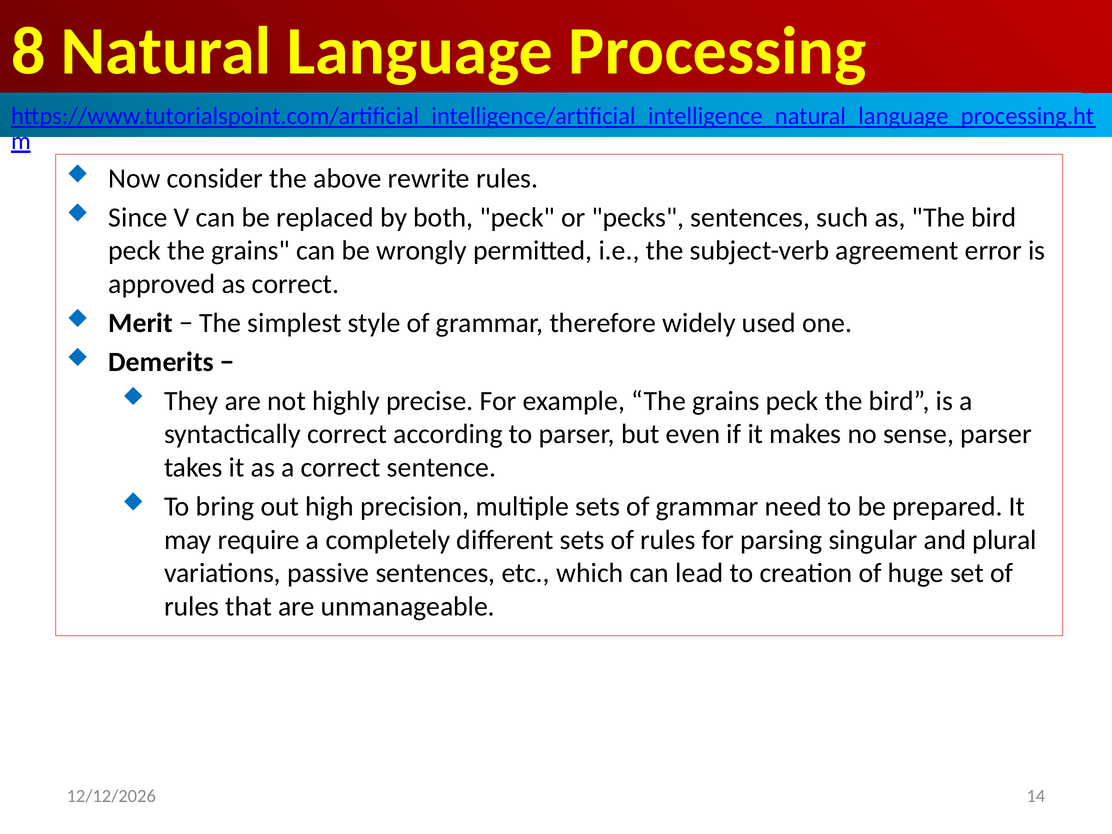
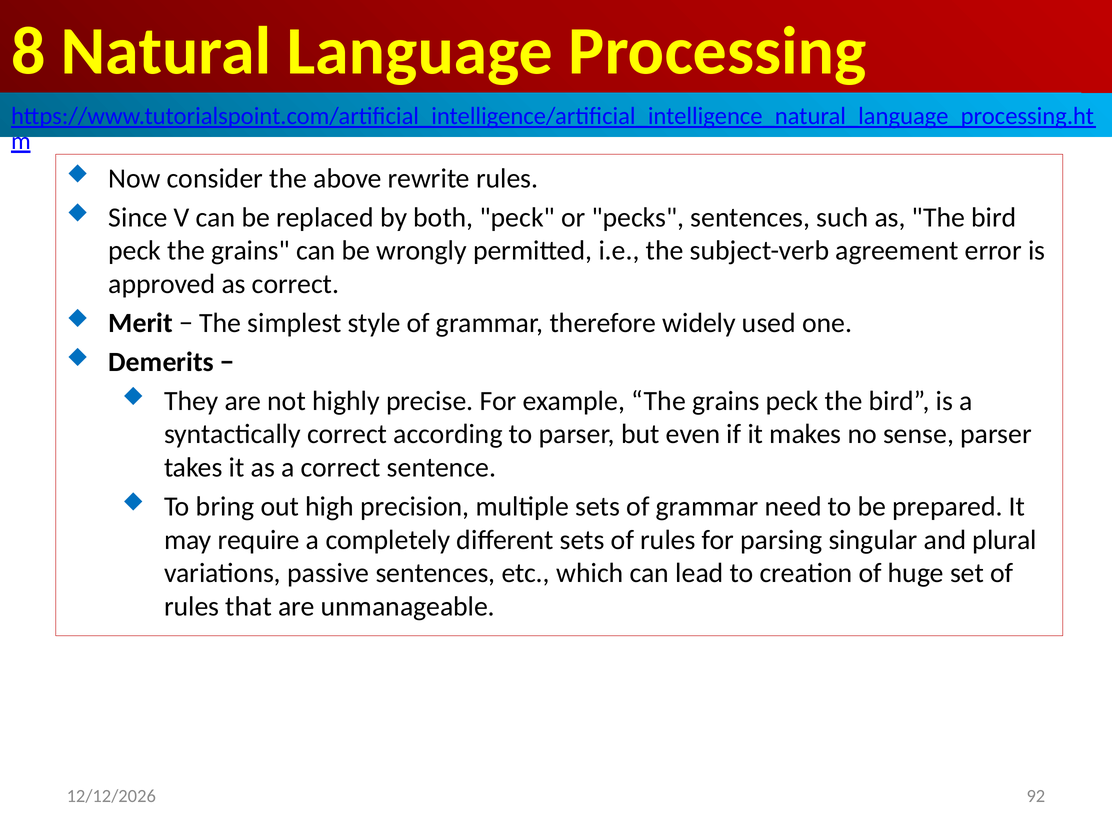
14: 14 -> 92
